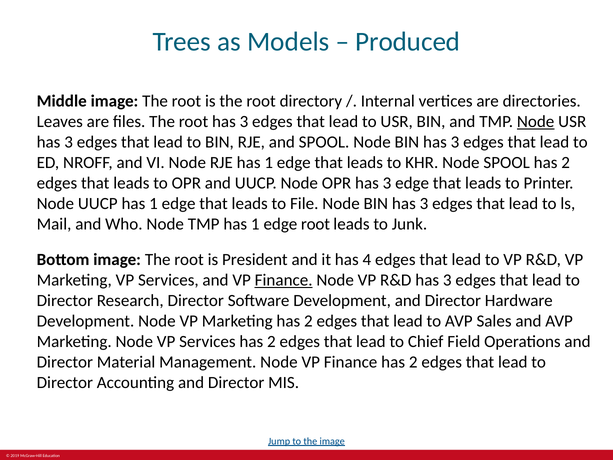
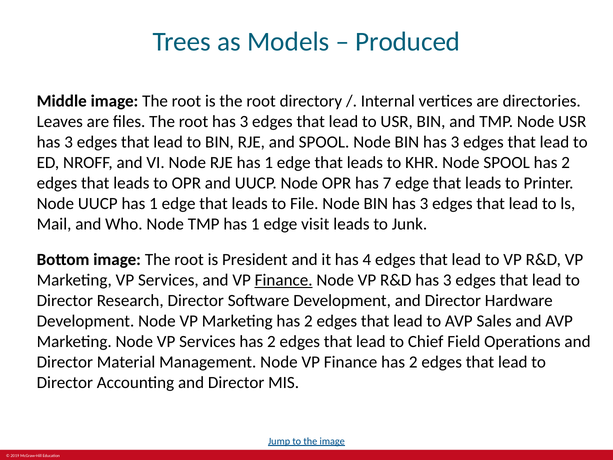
Node at (536, 122) underline: present -> none
OPR has 3: 3 -> 7
edge root: root -> visit
